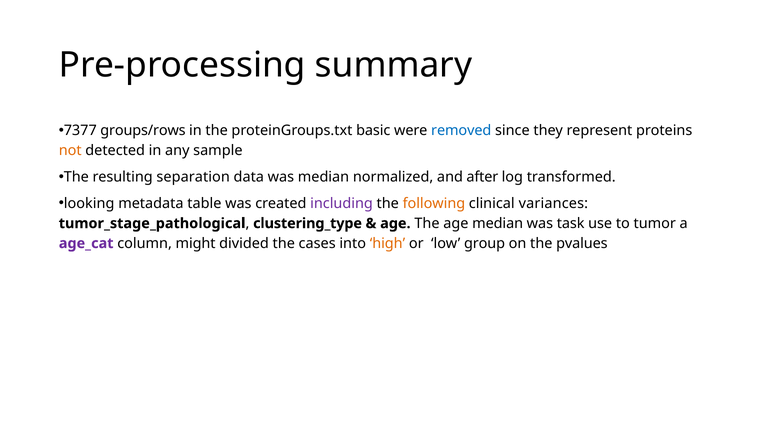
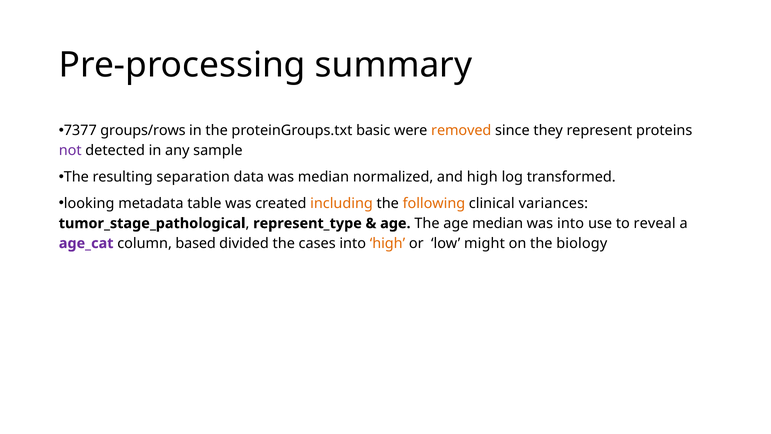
removed colour: blue -> orange
not colour: orange -> purple
and after: after -> high
including colour: purple -> orange
clustering_type: clustering_type -> represent_type
was task: task -> into
tumor: tumor -> reveal
might: might -> based
group: group -> might
pvalues: pvalues -> biology
